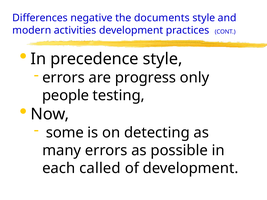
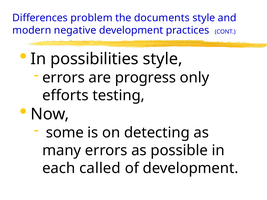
negative: negative -> problem
activities: activities -> negative
precedence: precedence -> possibilities
people: people -> efforts
